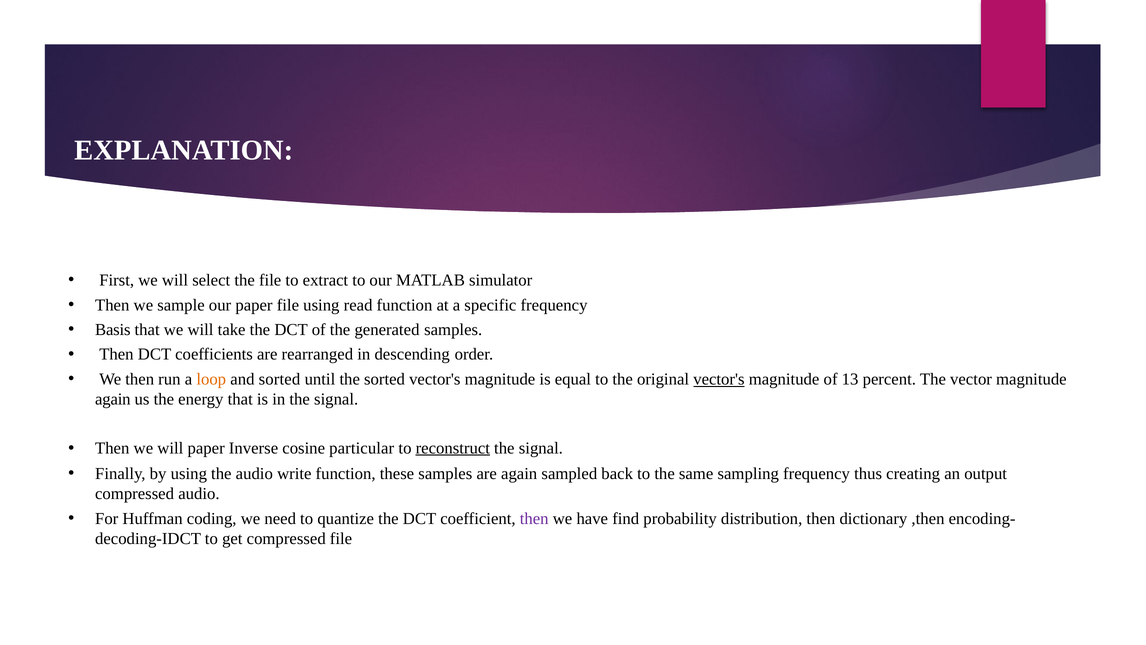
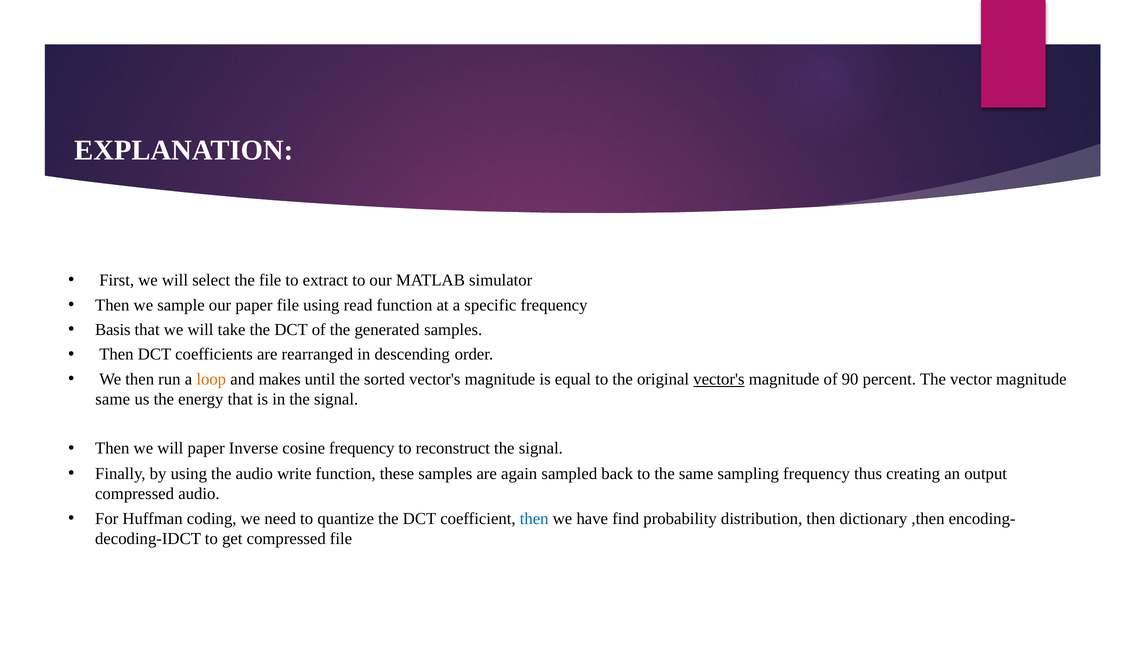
and sorted: sorted -> makes
13: 13 -> 90
again at (113, 399): again -> same
cosine particular: particular -> frequency
reconstruct underline: present -> none
then at (534, 518) colour: purple -> blue
